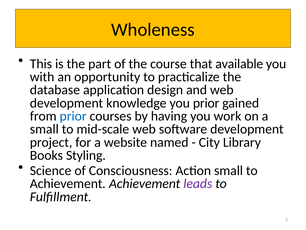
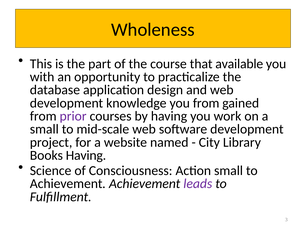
you prior: prior -> from
prior at (73, 116) colour: blue -> purple
Books Styling: Styling -> Having
